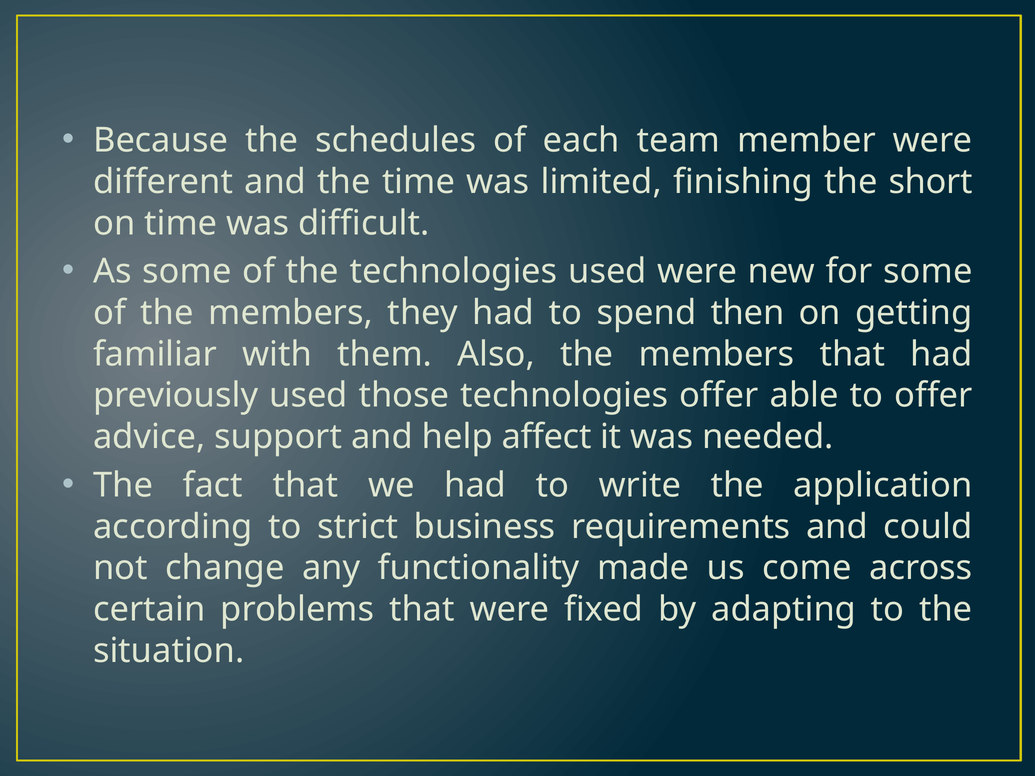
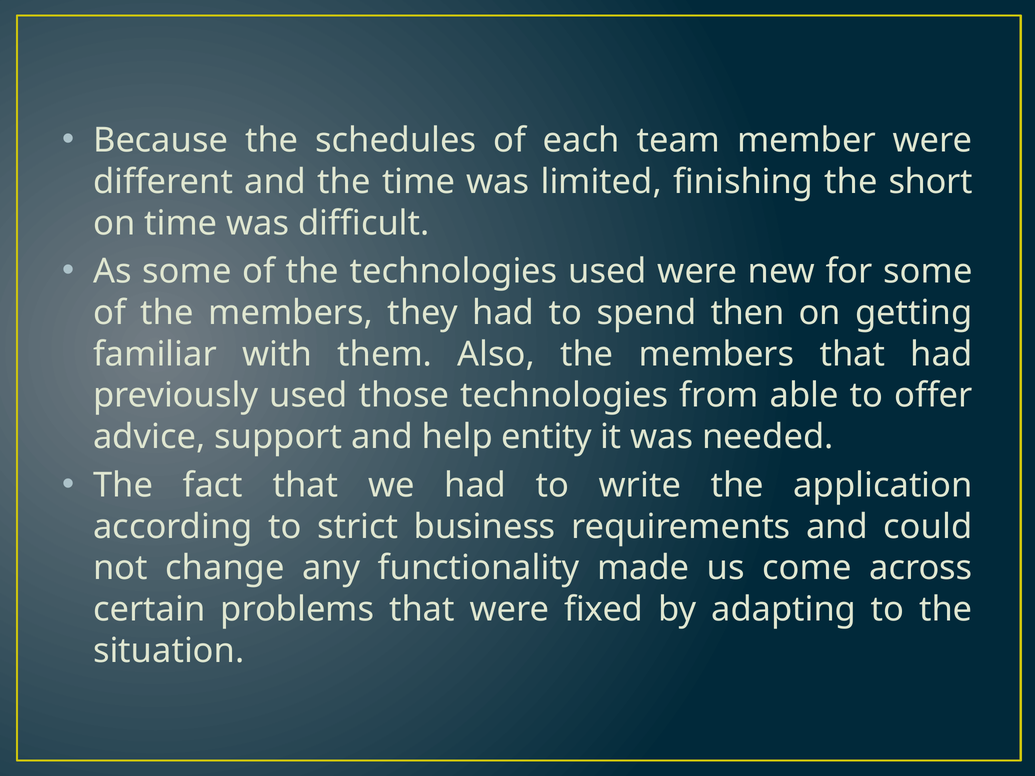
technologies offer: offer -> from
affect: affect -> entity
